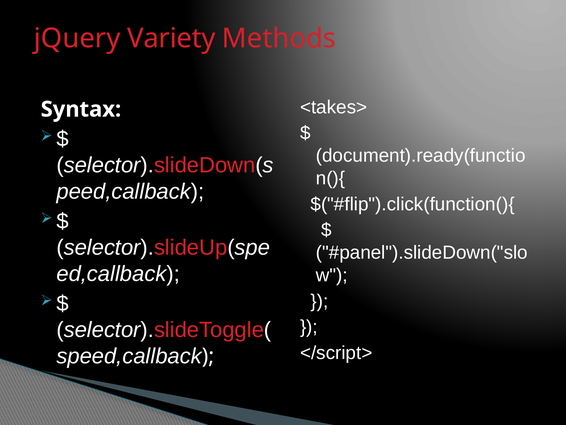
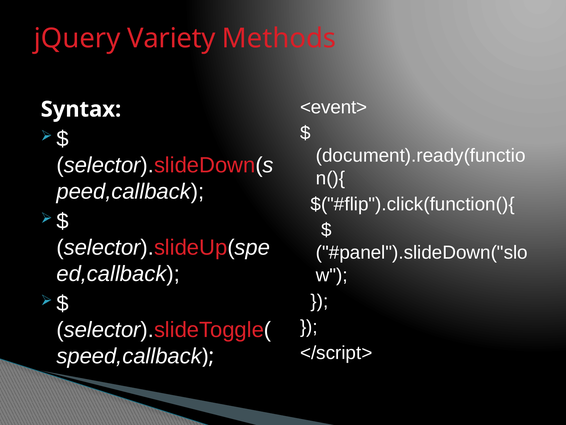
<takes>: <takes> -> <event>
